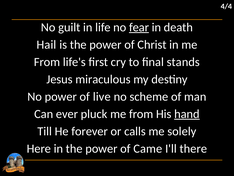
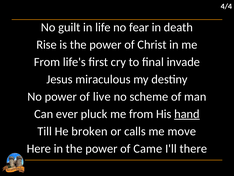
fear underline: present -> none
Hail: Hail -> Rise
stands: stands -> invade
forever: forever -> broken
solely: solely -> move
